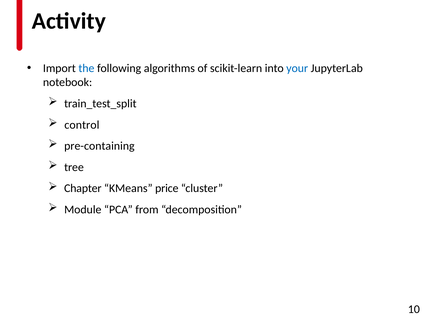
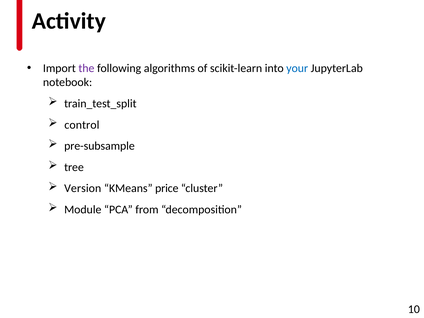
the colour: blue -> purple
pre-containing: pre-containing -> pre-subsample
Chapter: Chapter -> Version
